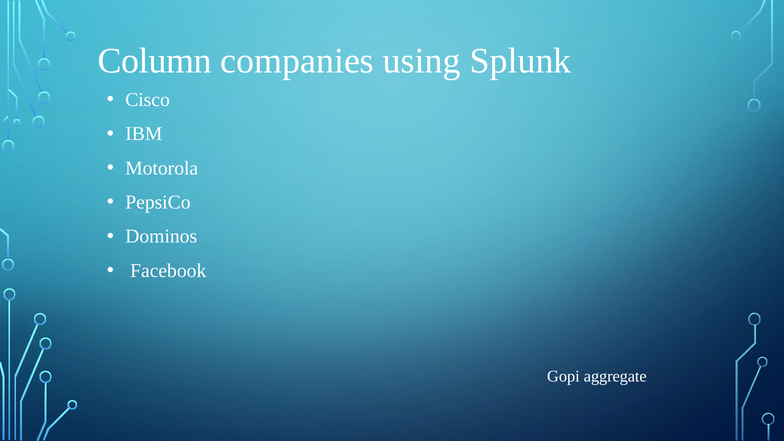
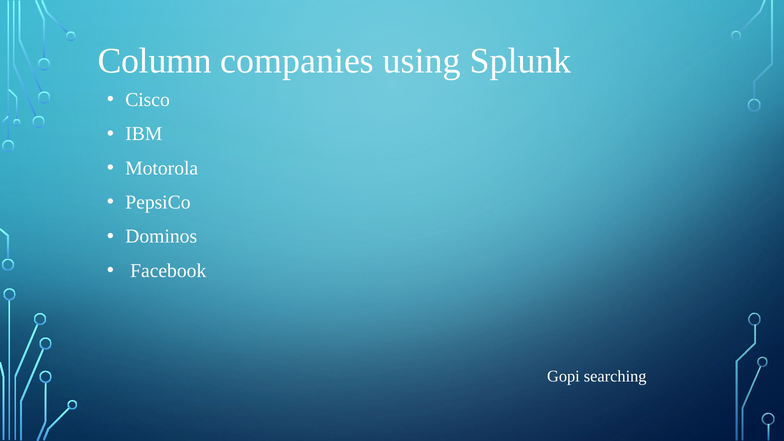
aggregate: aggregate -> searching
